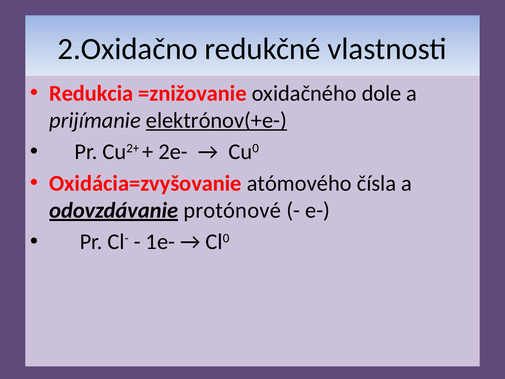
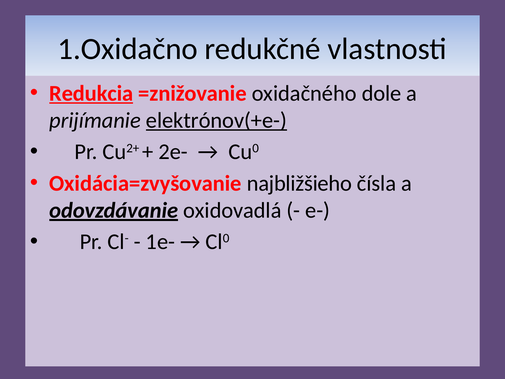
2.Oxidačno: 2.Oxidačno -> 1.Oxidačno
Redukcia underline: none -> present
atómového: atómového -> najbližšieho
protónové: protónové -> oxidovadlá
